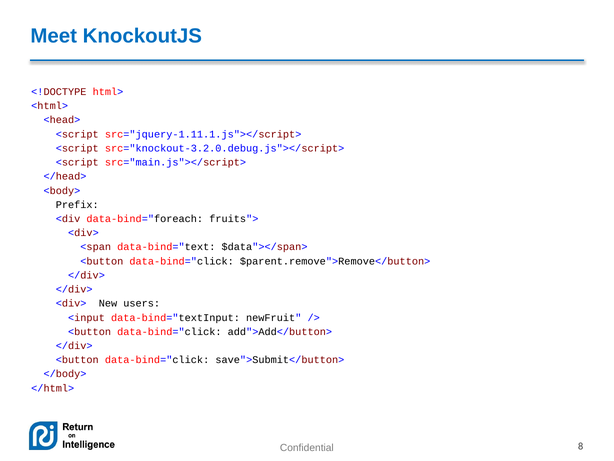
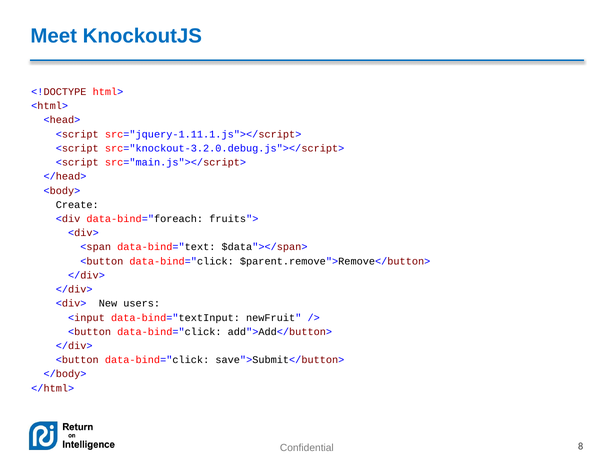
Prefix: Prefix -> Create
